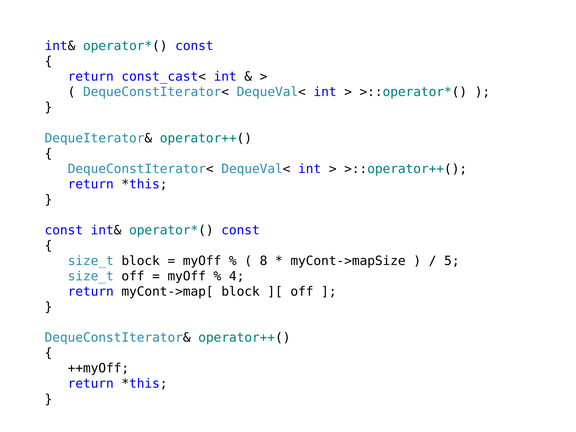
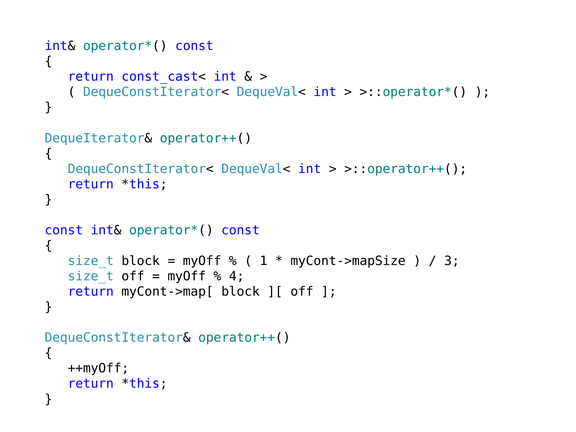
8: 8 -> 1
5: 5 -> 3
